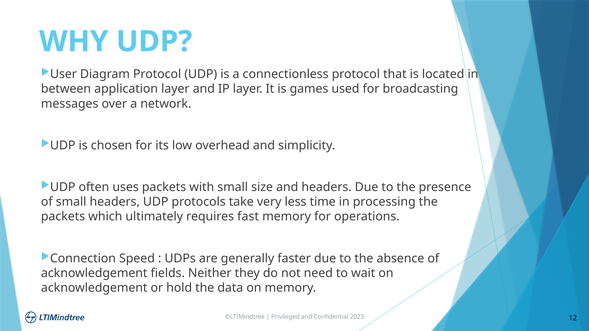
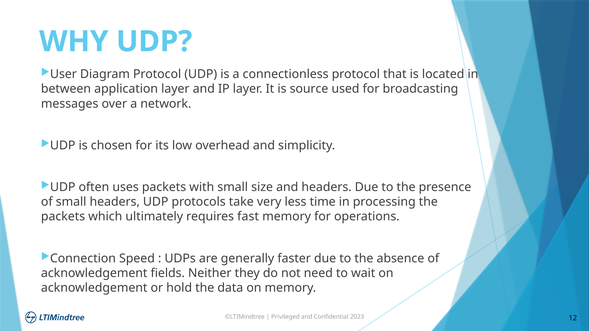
games: games -> source
